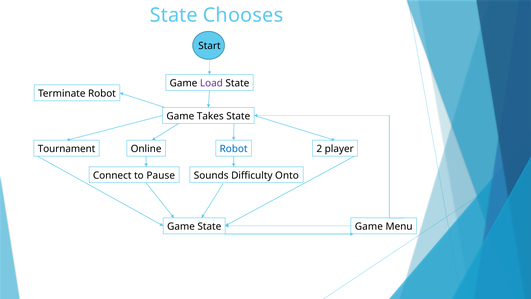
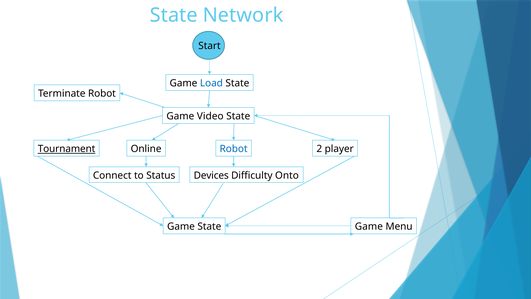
Chooses: Chooses -> Network
Load colour: purple -> blue
Takes: Takes -> Video
Tournament underline: none -> present
Pause: Pause -> Status
Sounds: Sounds -> Devices
